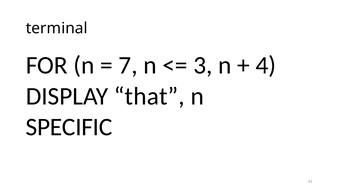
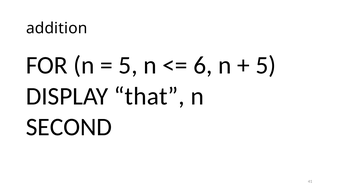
terminal: terminal -> addition
7 at (128, 65): 7 -> 5
3: 3 -> 6
4 at (266, 65): 4 -> 5
SPECIFIC: SPECIFIC -> SECOND
